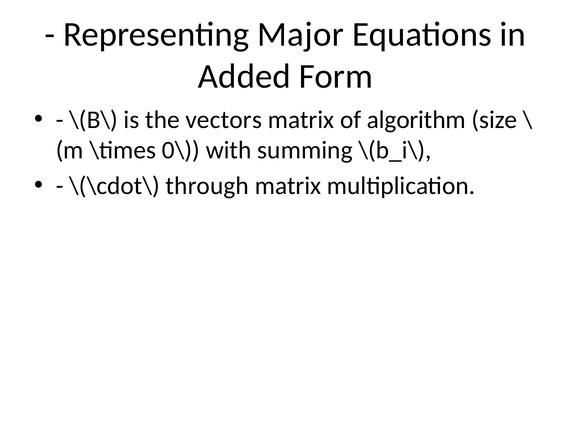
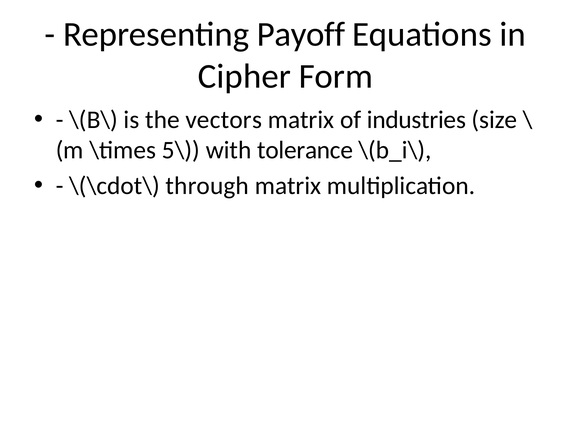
Major: Major -> Payoff
Added: Added -> Cipher
algorithm: algorithm -> industries
0\: 0\ -> 5\
summing: summing -> tolerance
